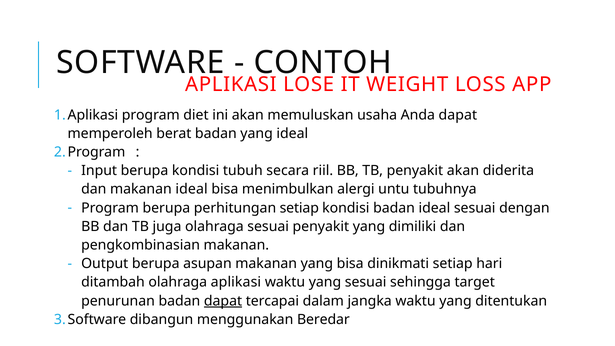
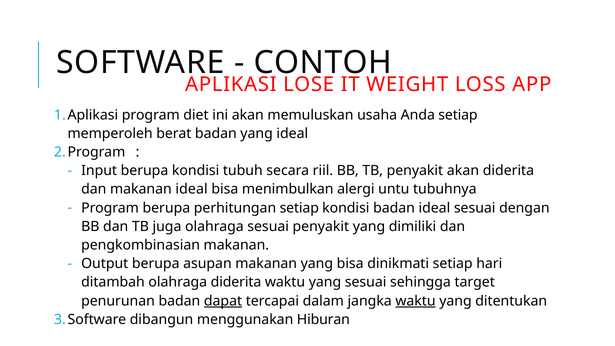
Anda dapat: dapat -> setiap
olahraga aplikasi: aplikasi -> diderita
waktu at (416, 301) underline: none -> present
Beredar: Beredar -> Hiburan
